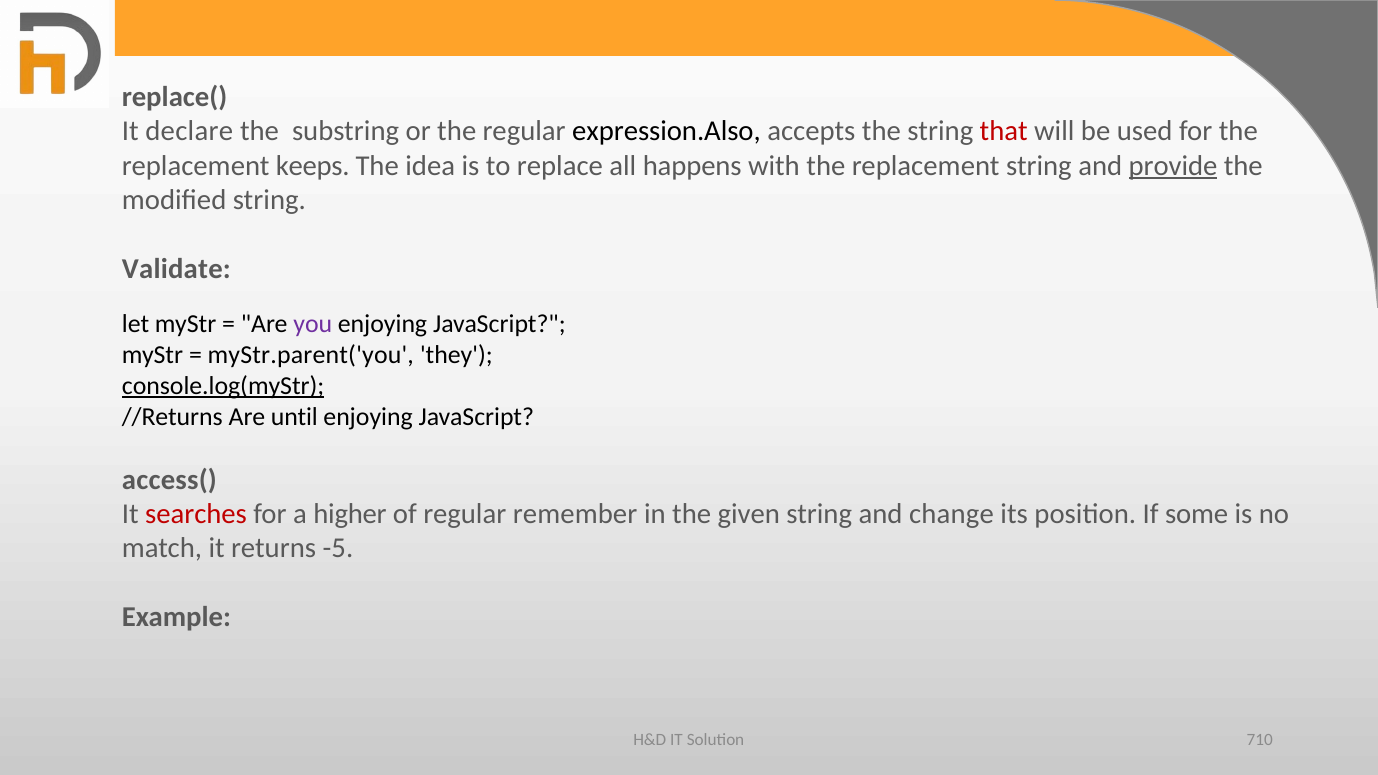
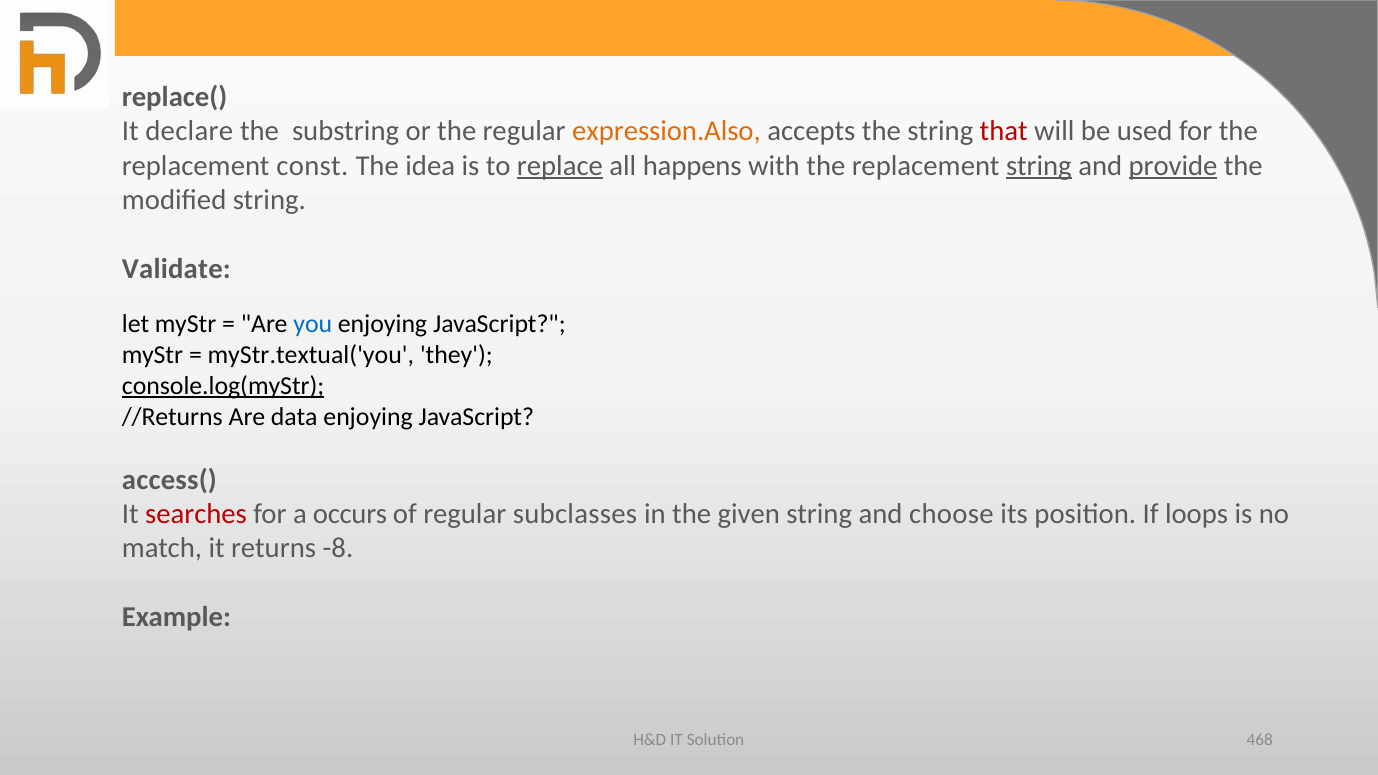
expression.Also colour: black -> orange
keeps: keeps -> const
replace underline: none -> present
string at (1039, 166) underline: none -> present
you colour: purple -> blue
myStr.parent('you: myStr.parent('you -> myStr.textual('you
until: until -> data
higher: higher -> occurs
remember: remember -> subclasses
change: change -> choose
some: some -> loops
-5: -5 -> -8
710: 710 -> 468
